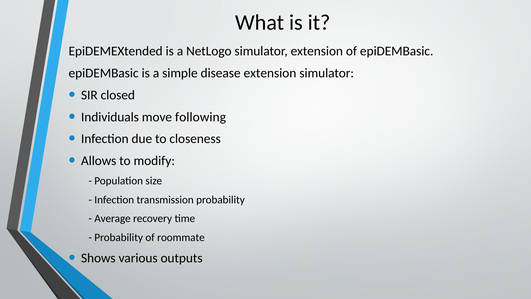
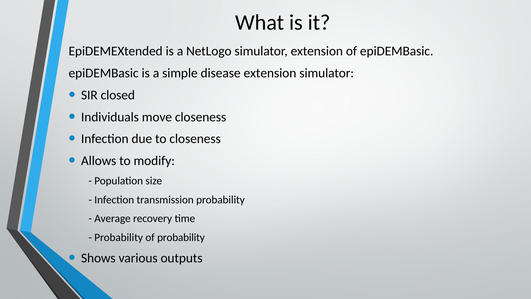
move following: following -> closeness
of roommate: roommate -> probability
